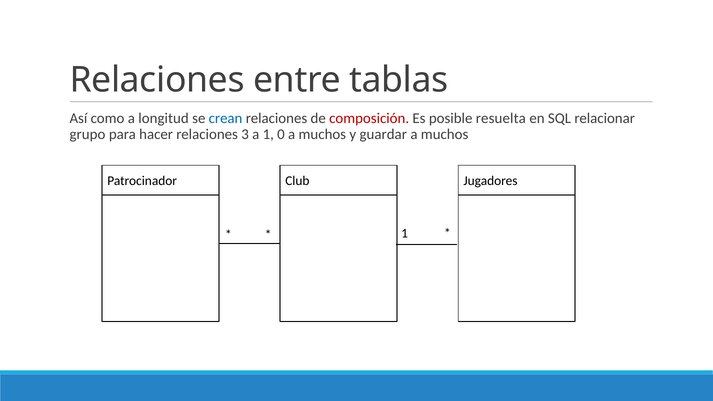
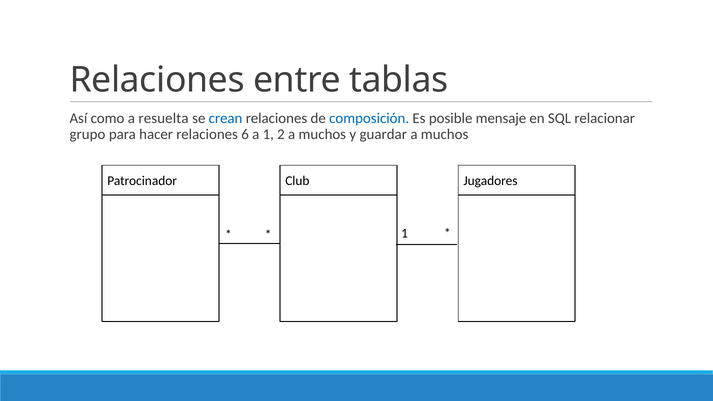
longitud: longitud -> resuelta
composición colour: red -> blue
resuelta: resuelta -> mensaje
3: 3 -> 6
0: 0 -> 2
